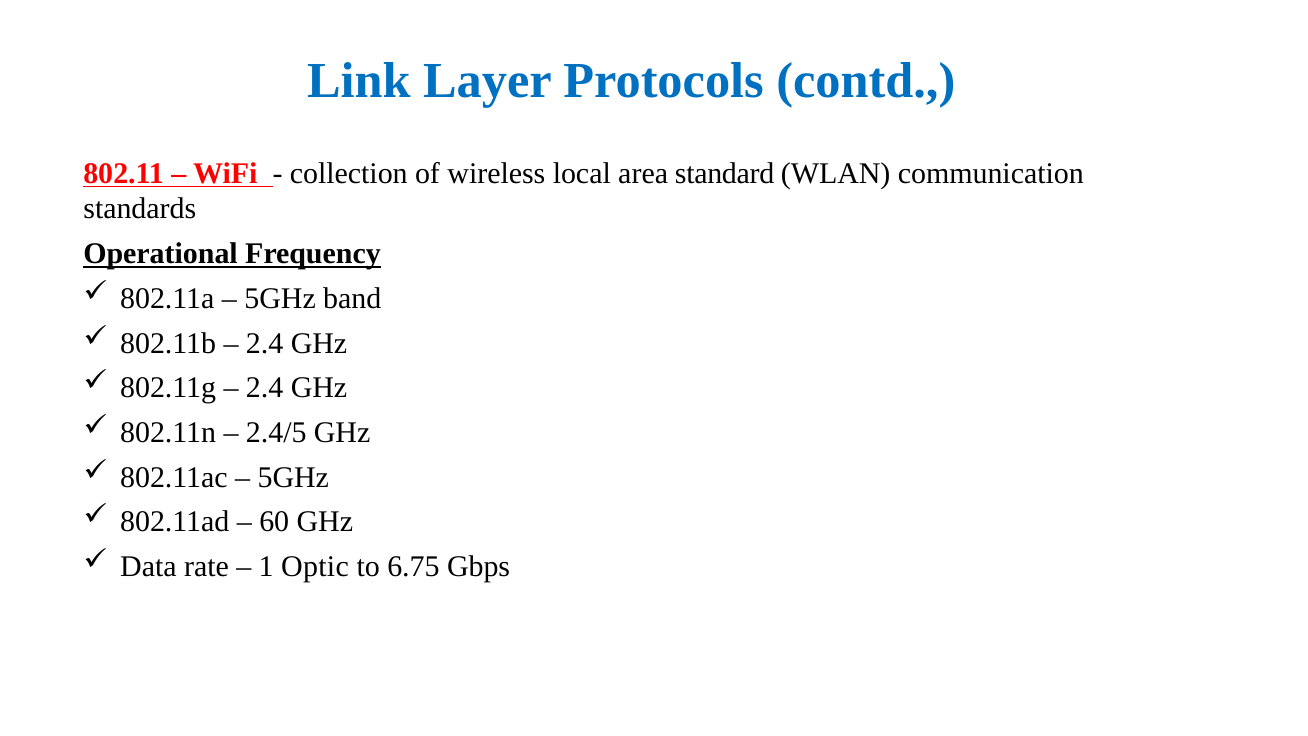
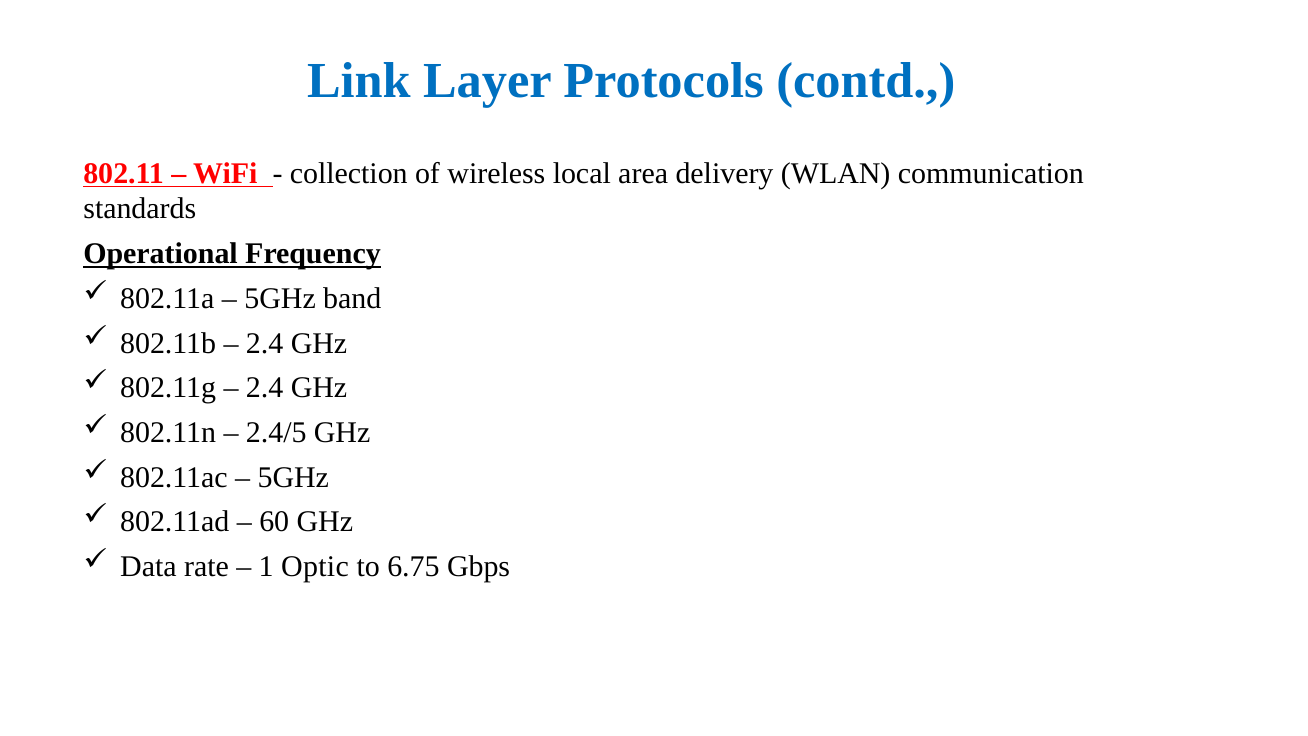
standard: standard -> delivery
